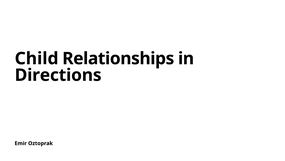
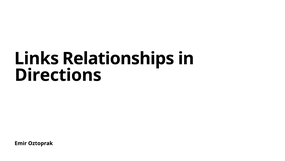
Child: Child -> Links
